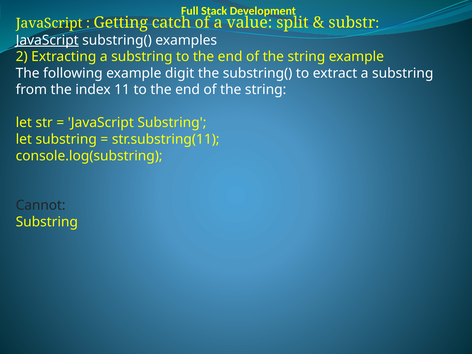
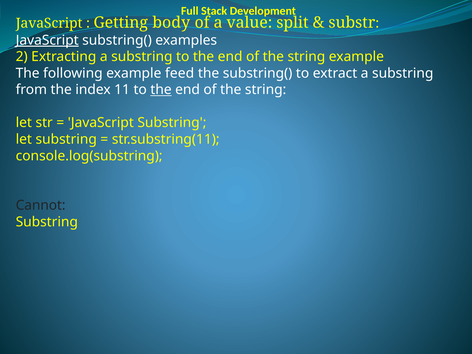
catch: catch -> body
digit: digit -> feed
the at (161, 90) underline: none -> present
